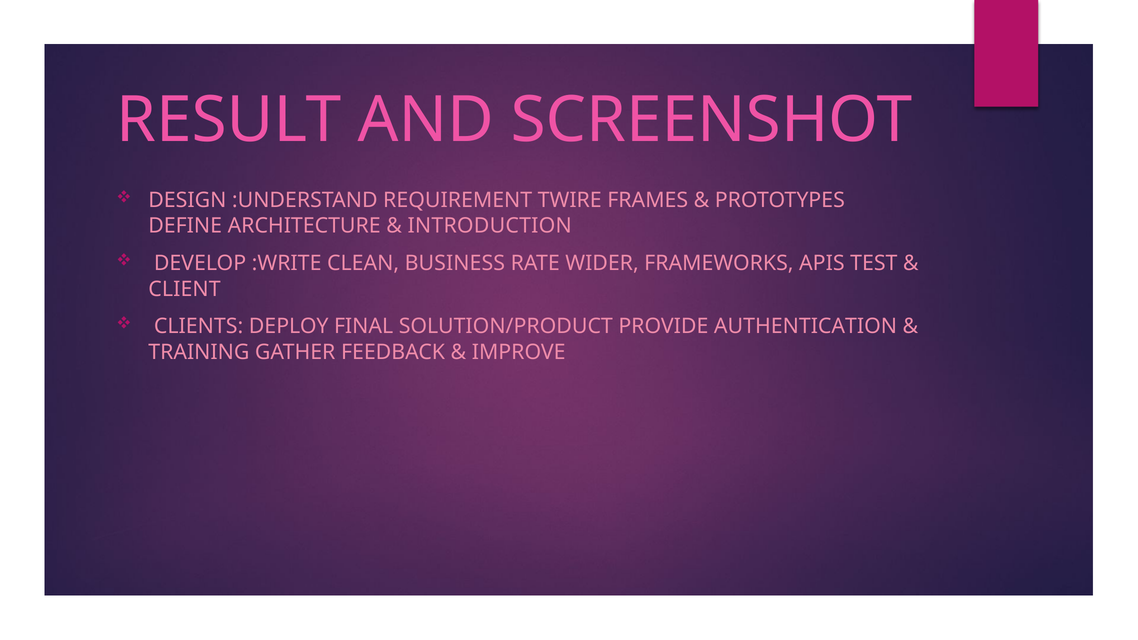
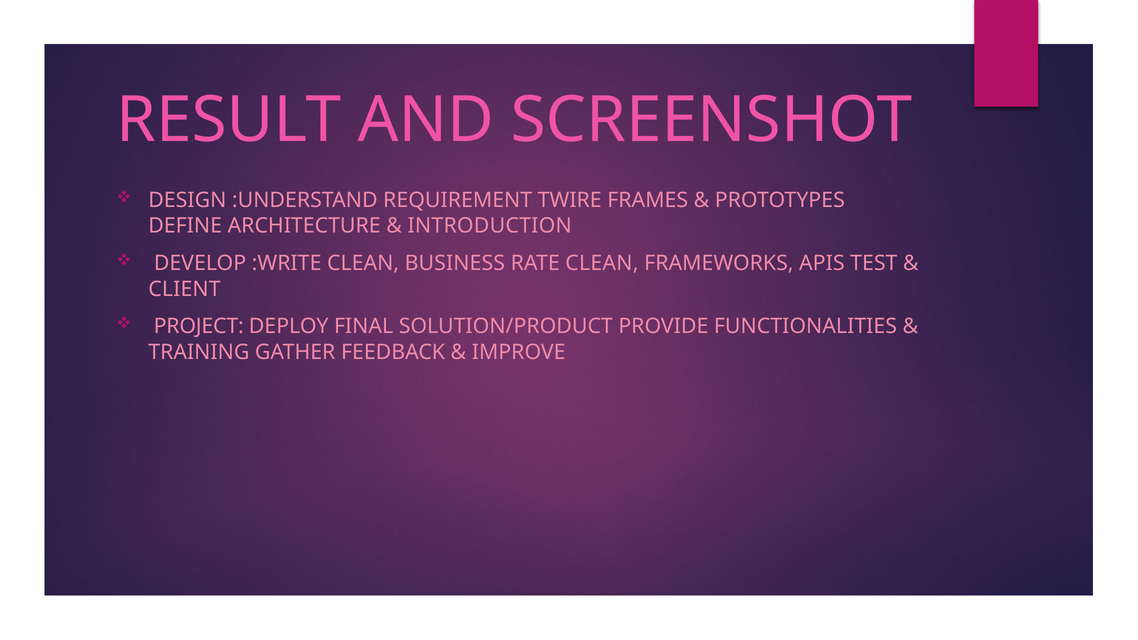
RATE WIDER: WIDER -> CLEAN
CLIENTS: CLIENTS -> PROJECT
AUTHENTICATION: AUTHENTICATION -> FUNCTIONALITIES
